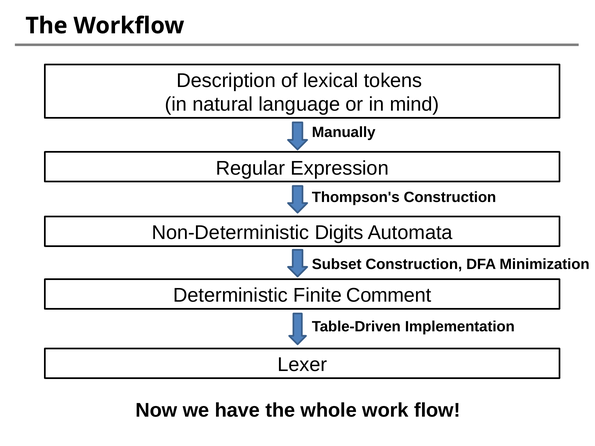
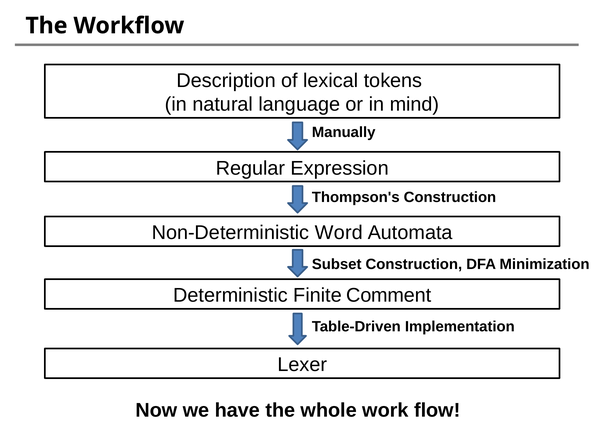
Digits: Digits -> Word
